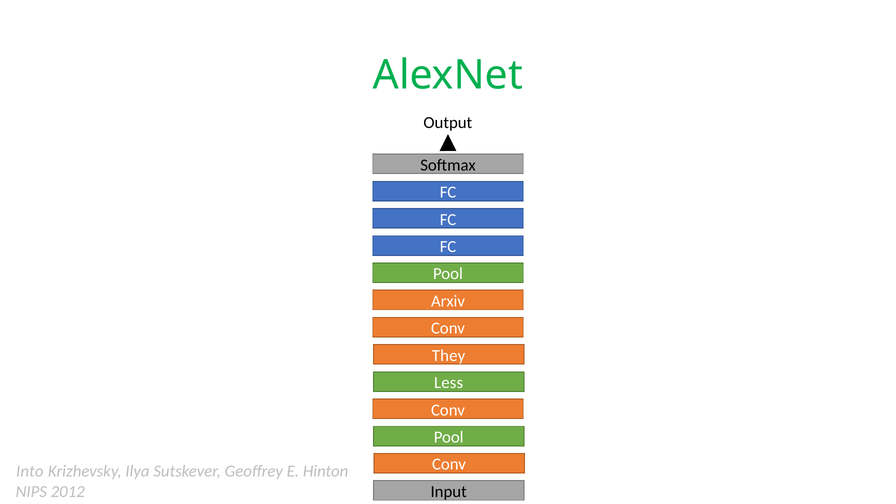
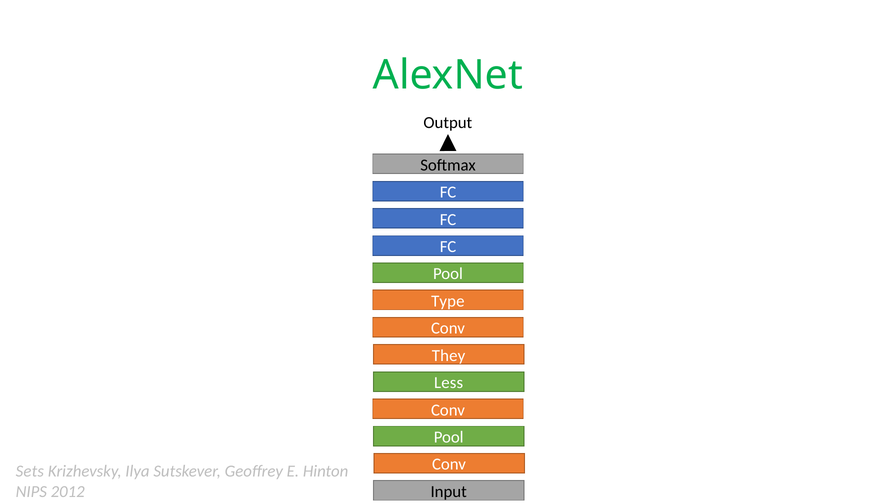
Arxiv: Arxiv -> Type
Into: Into -> Sets
